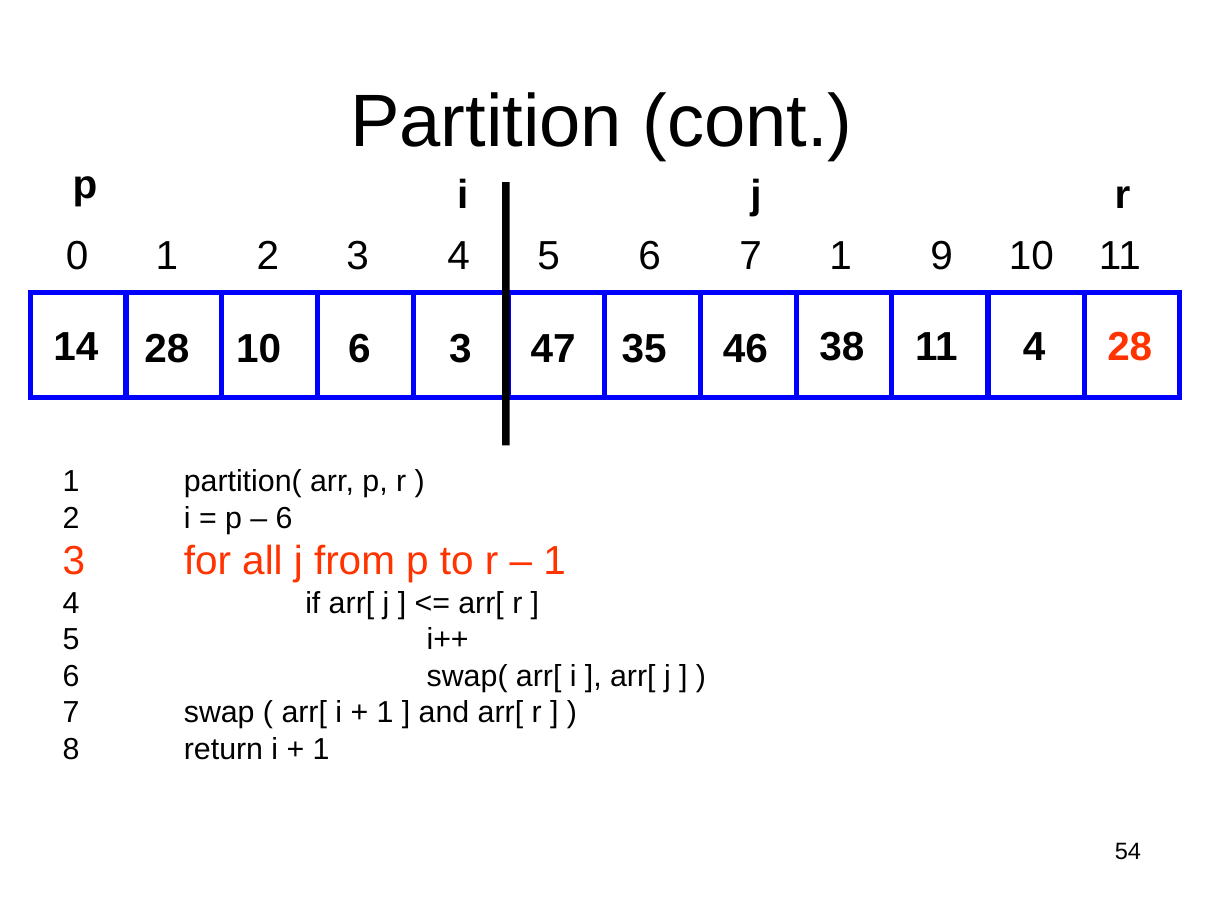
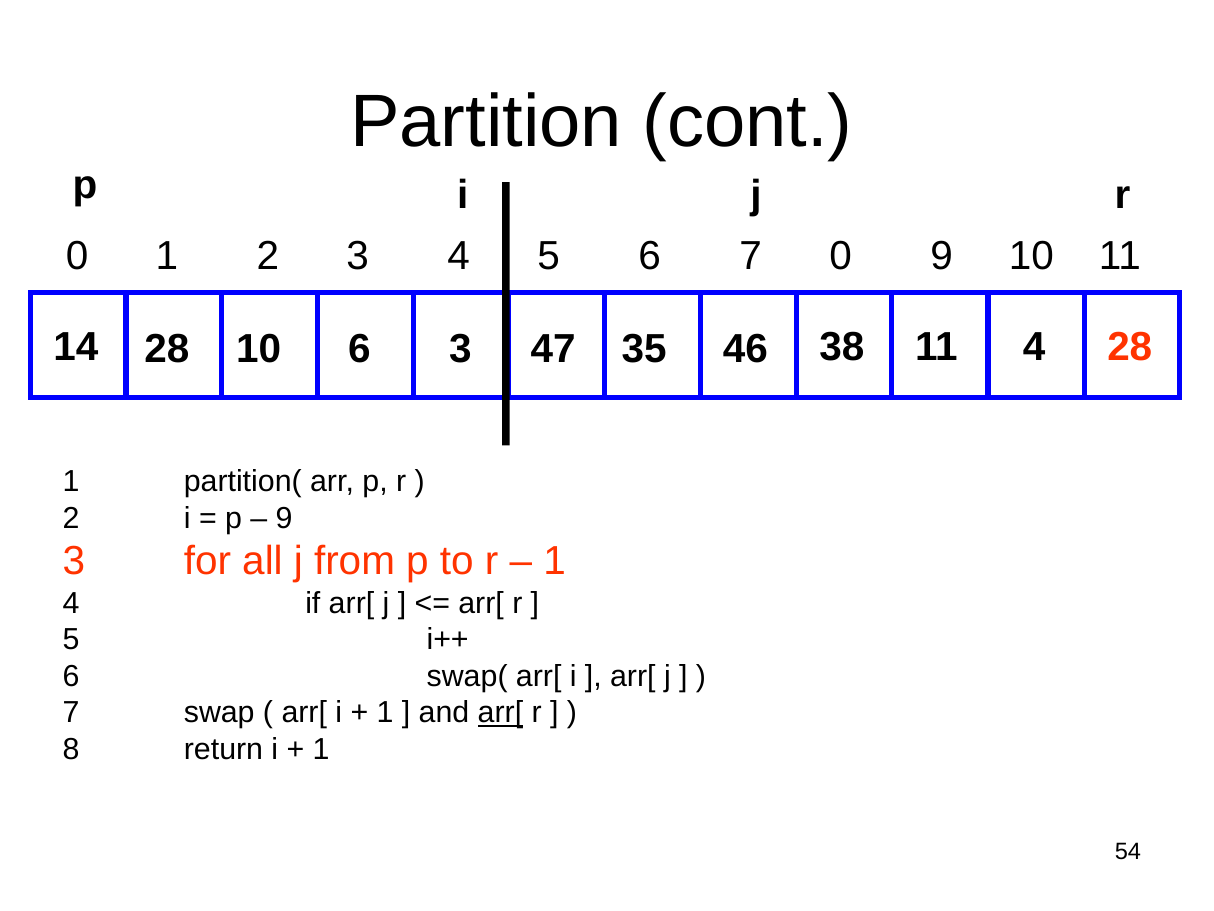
7 1: 1 -> 0
6 at (284, 518): 6 -> 9
arr[ at (500, 712) underline: none -> present
